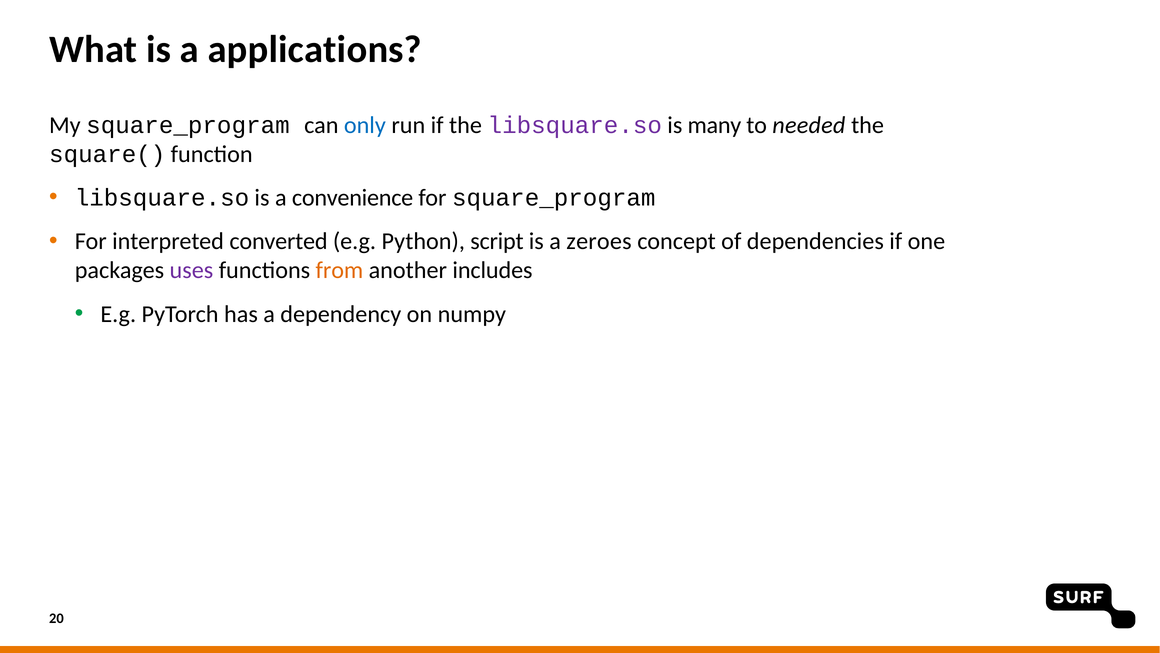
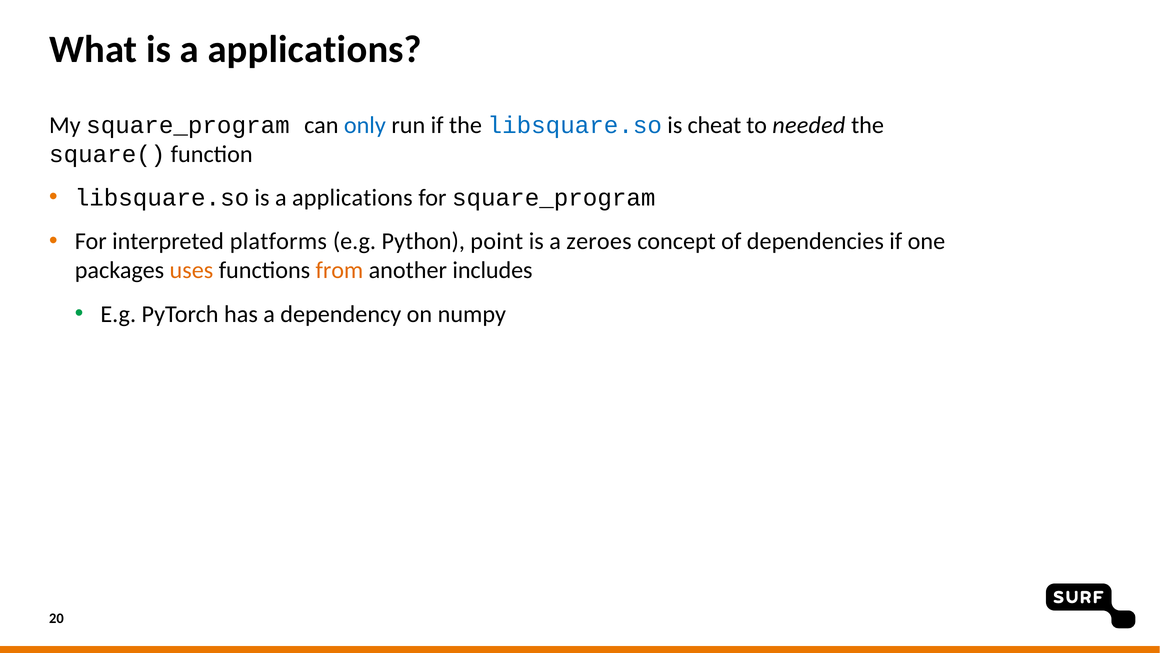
libsquare.so at (575, 125) colour: purple -> blue
many: many -> cheat
libsquare.so is a convenience: convenience -> applications
converted: converted -> platforms
script: script -> point
uses colour: purple -> orange
